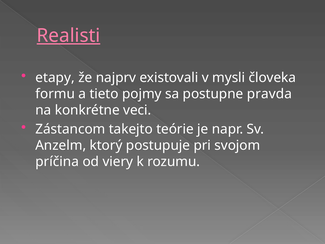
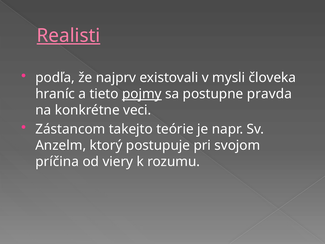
etapy: etapy -> podľa
formu: formu -> hraníc
pojmy underline: none -> present
